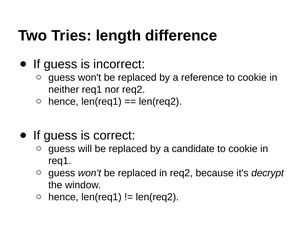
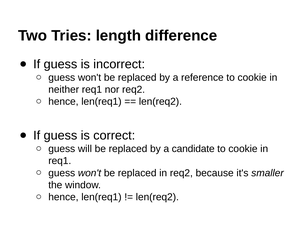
decrypt: decrypt -> smaller
